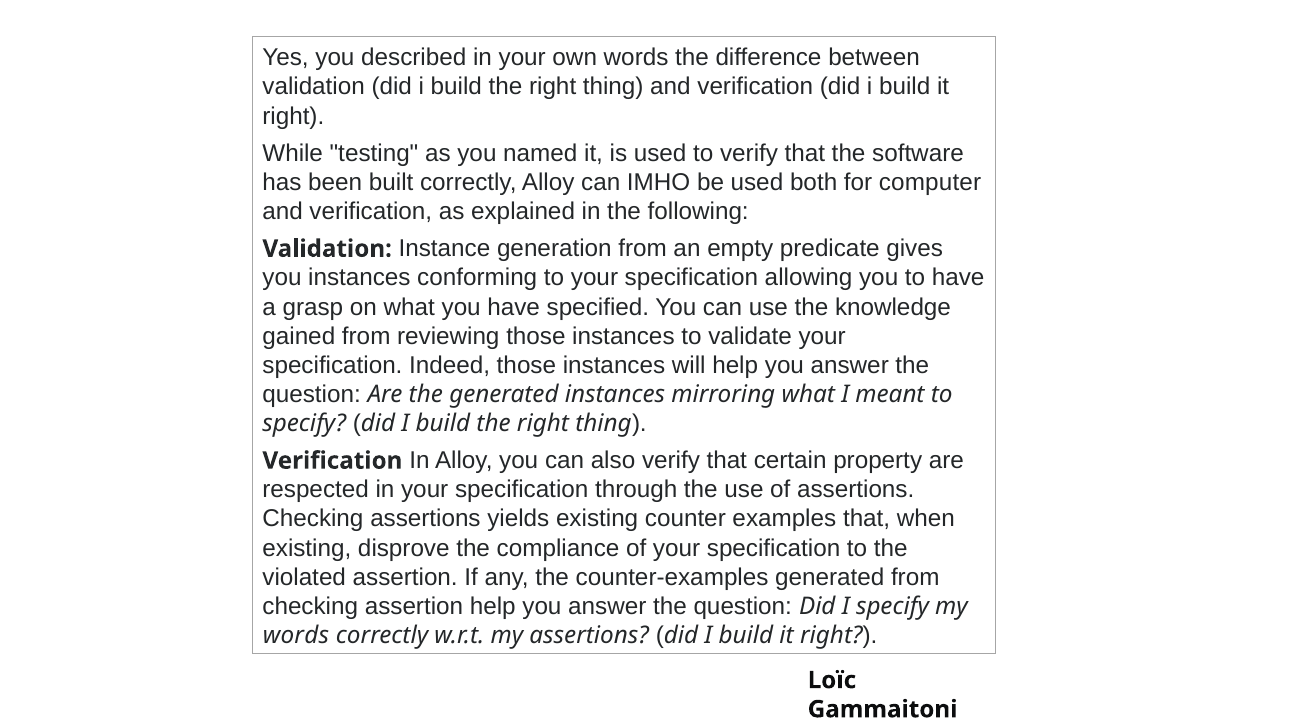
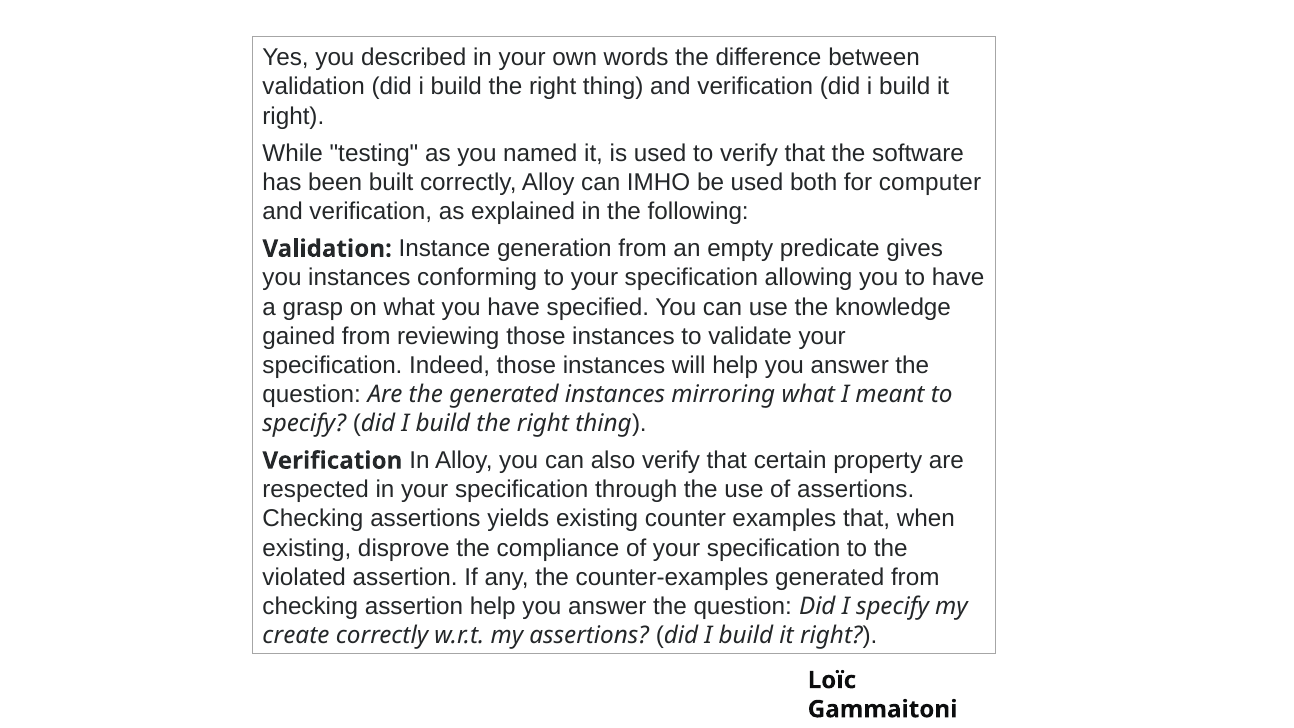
words at (296, 635): words -> create
